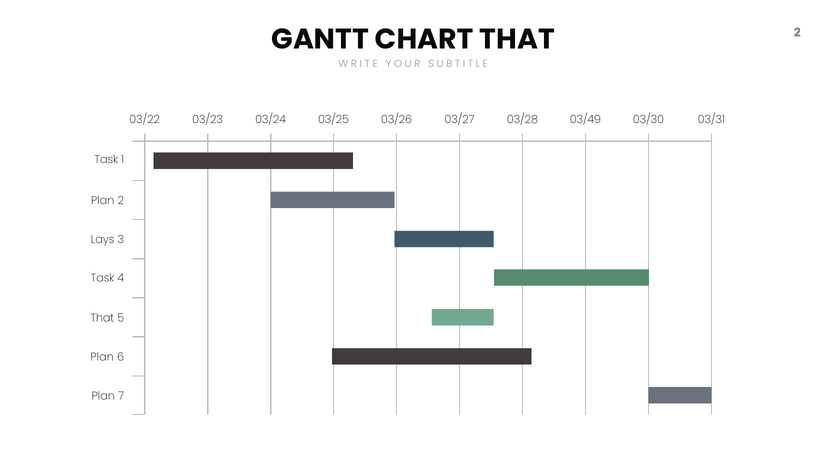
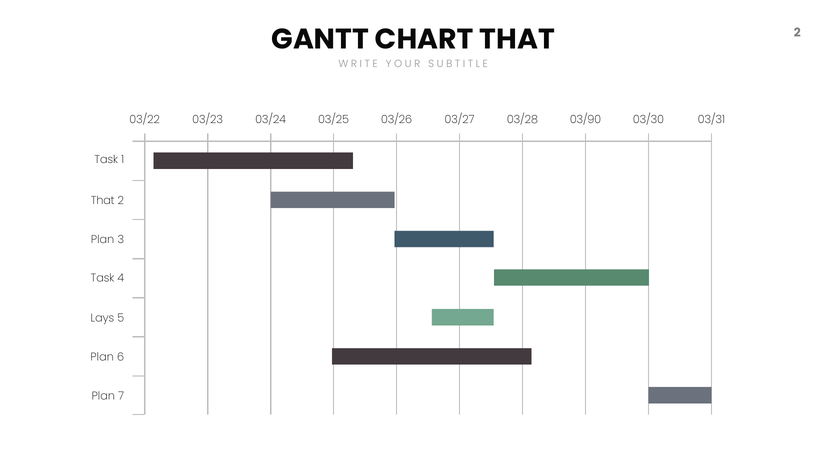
03/49: 03/49 -> 03/90
Plan at (103, 201): Plan -> That
Lays at (103, 240): Lays -> Plan
That at (102, 318): That -> Lays
